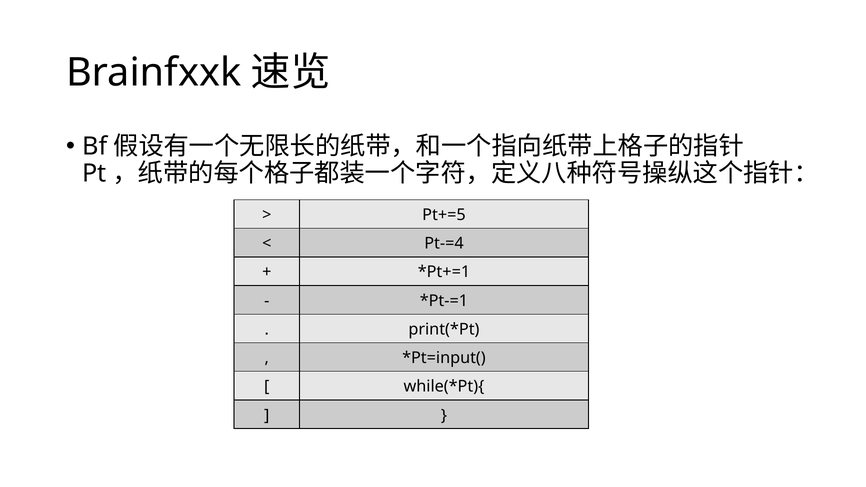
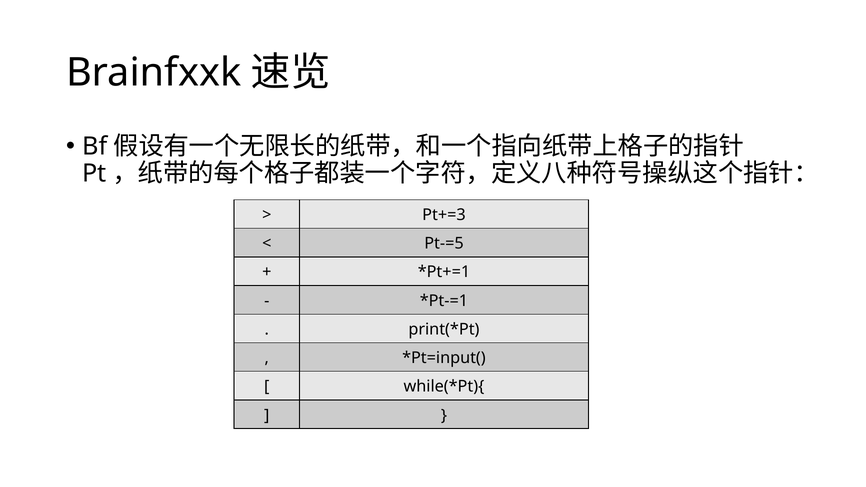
Pt+=5: Pt+=5 -> Pt+=3
Pt-=4: Pt-=4 -> Pt-=5
